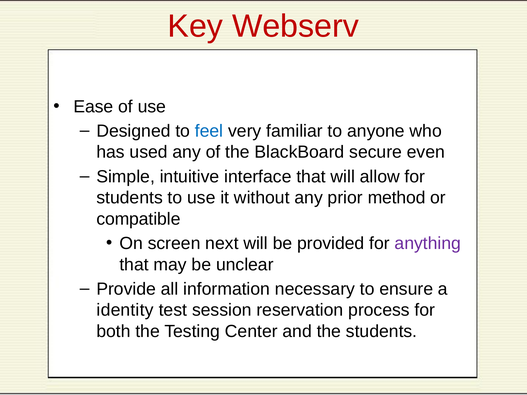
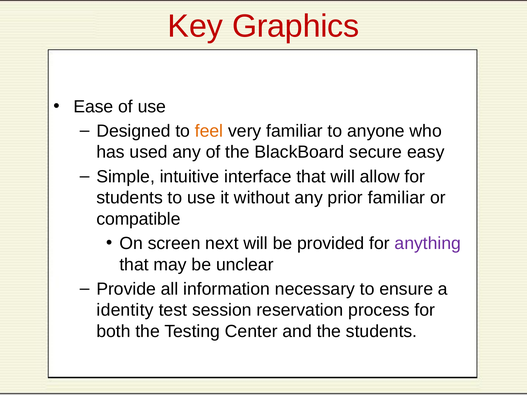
Webserv: Webserv -> Graphics
feel colour: blue -> orange
even: even -> easy
prior method: method -> familiar
